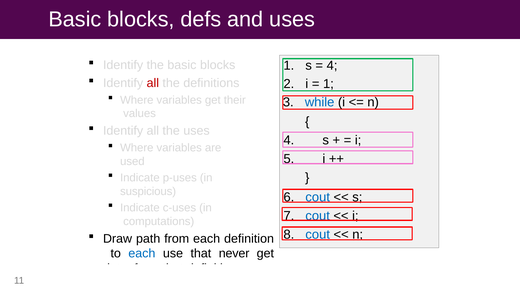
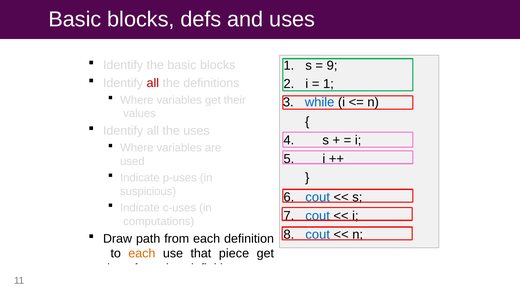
4 at (332, 66): 4 -> 9
each at (142, 254) colour: blue -> orange
never: never -> piece
